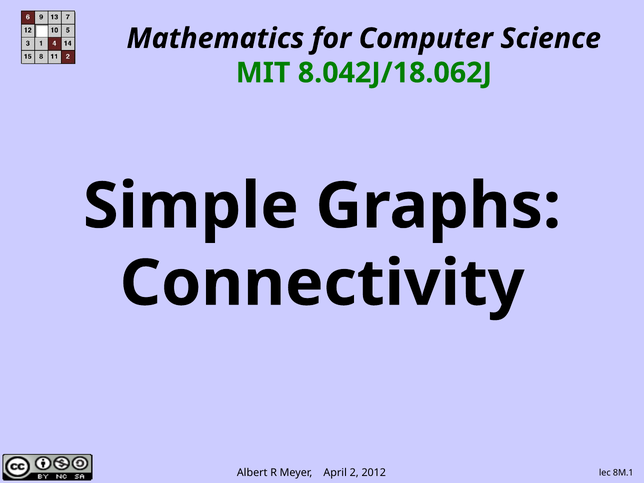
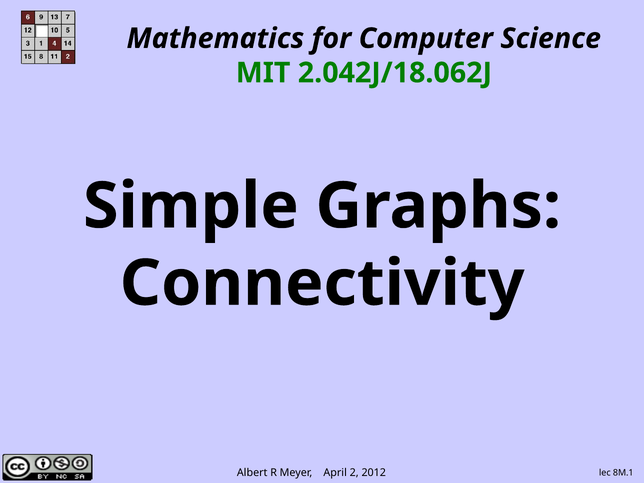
8.042J/18.062J: 8.042J/18.062J -> 2.042J/18.062J
